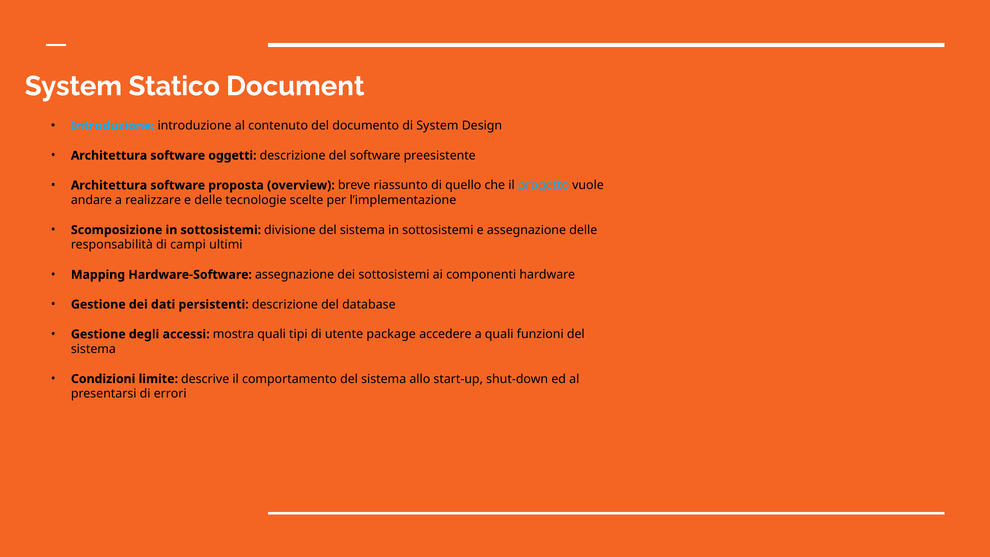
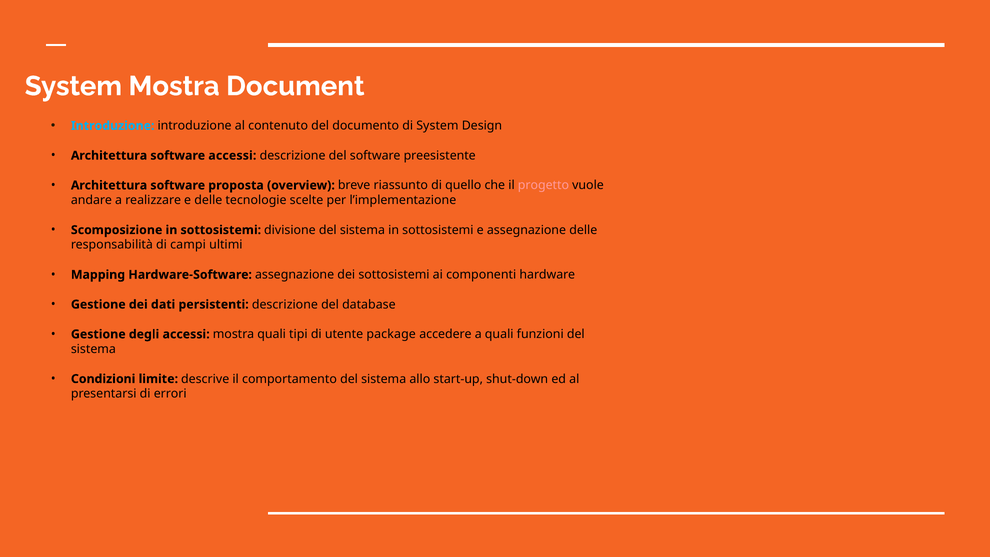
System Statico: Statico -> Mostra
software oggetti: oggetti -> accessi
progetto colour: light blue -> pink
